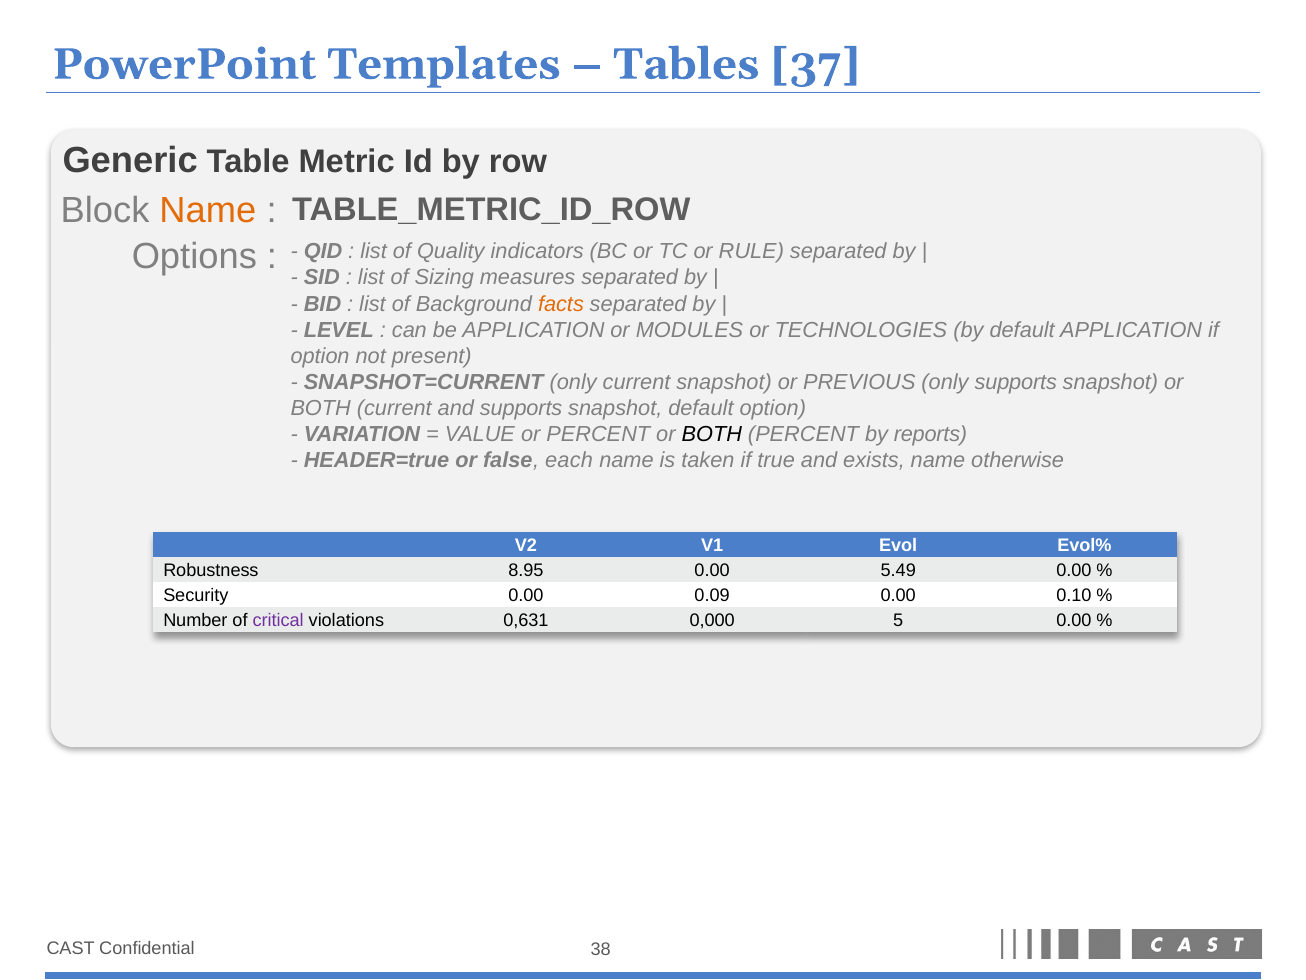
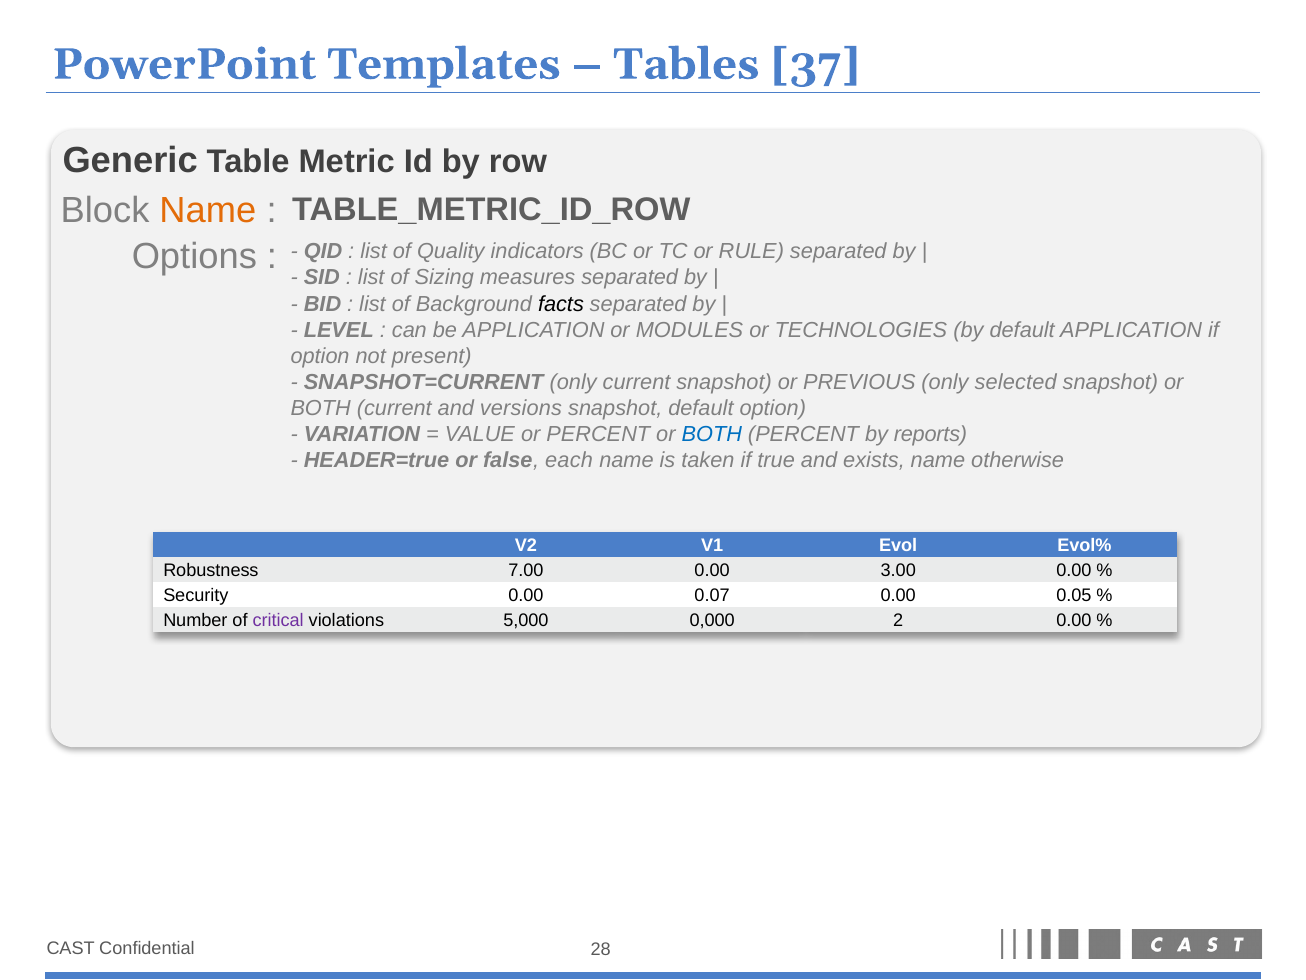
facts colour: orange -> black
only supports: supports -> selected
and supports: supports -> versions
BOTH at (712, 434) colour: black -> blue
8.95: 8.95 -> 7.00
5.49: 5.49 -> 3.00
0.09: 0.09 -> 0.07
0.10: 0.10 -> 0.05
0,631: 0,631 -> 5,000
5: 5 -> 2
38: 38 -> 28
